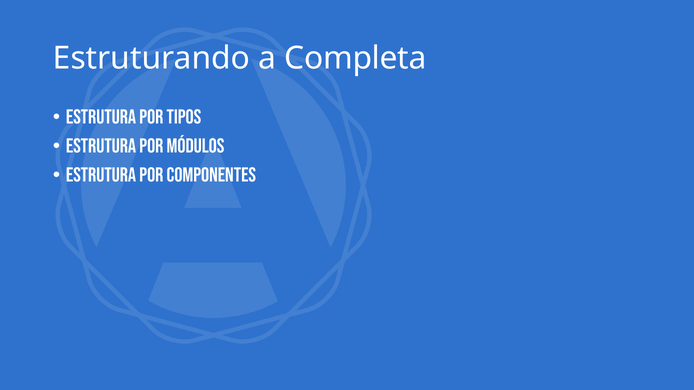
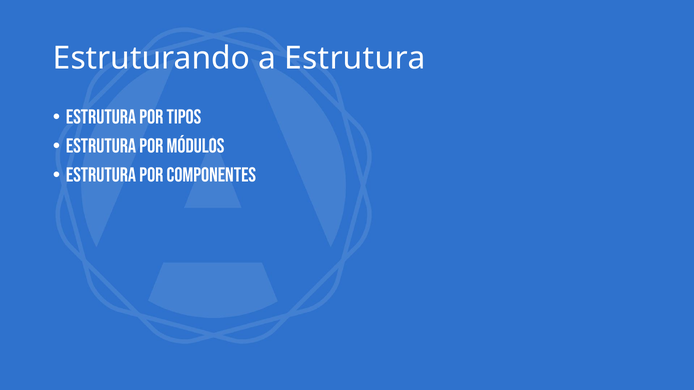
a Completa: Completa -> Estrutura
